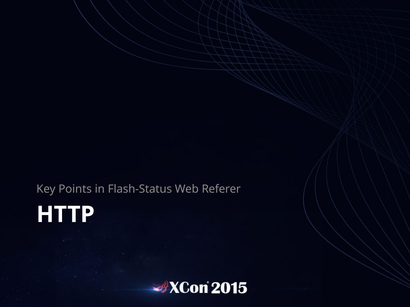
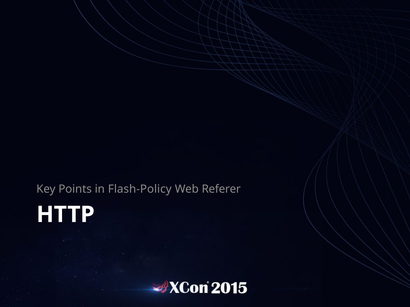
Flash-Status: Flash-Status -> Flash-Policy
